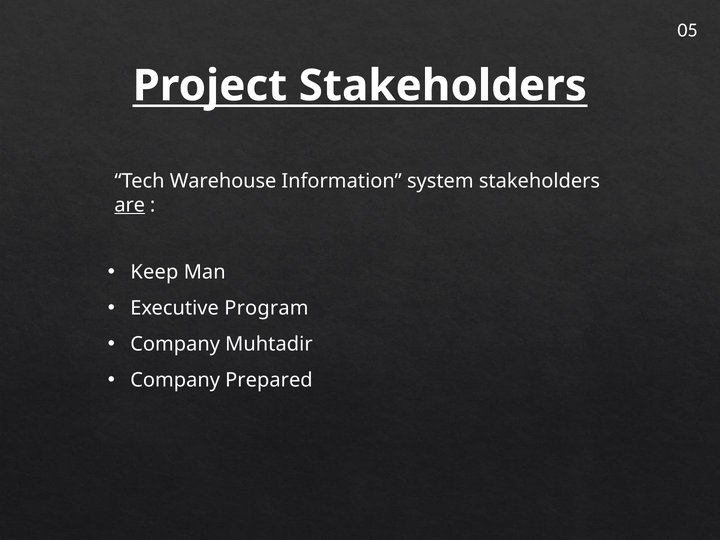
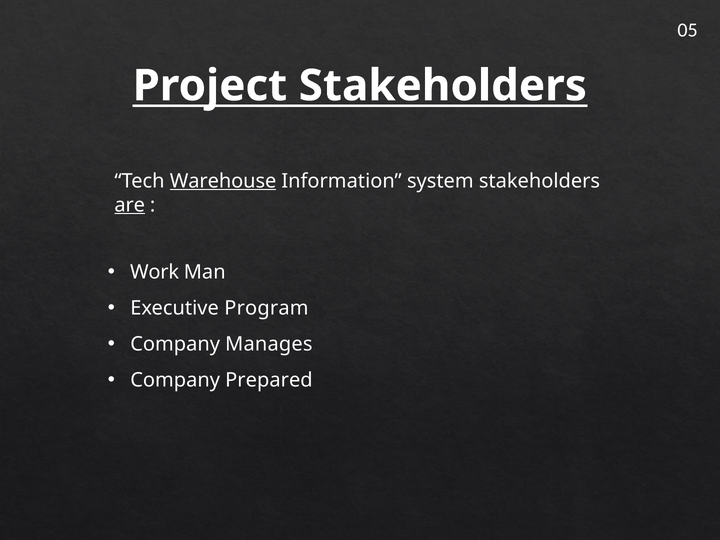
Warehouse underline: none -> present
Keep: Keep -> Work
Muhtadir: Muhtadir -> Manages
